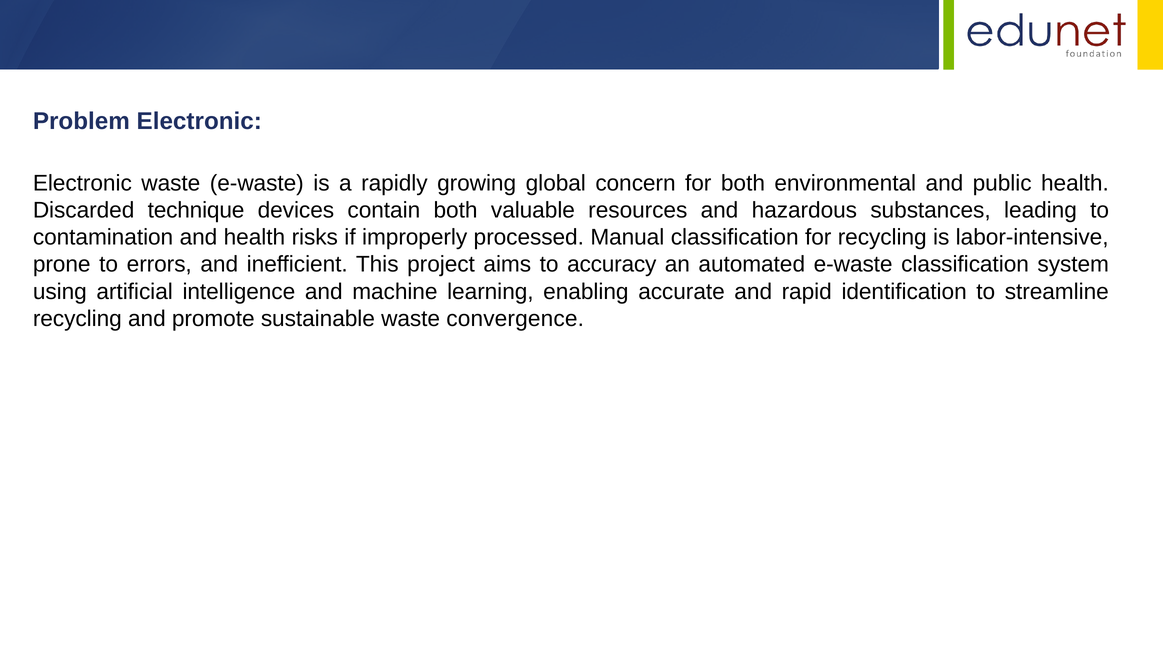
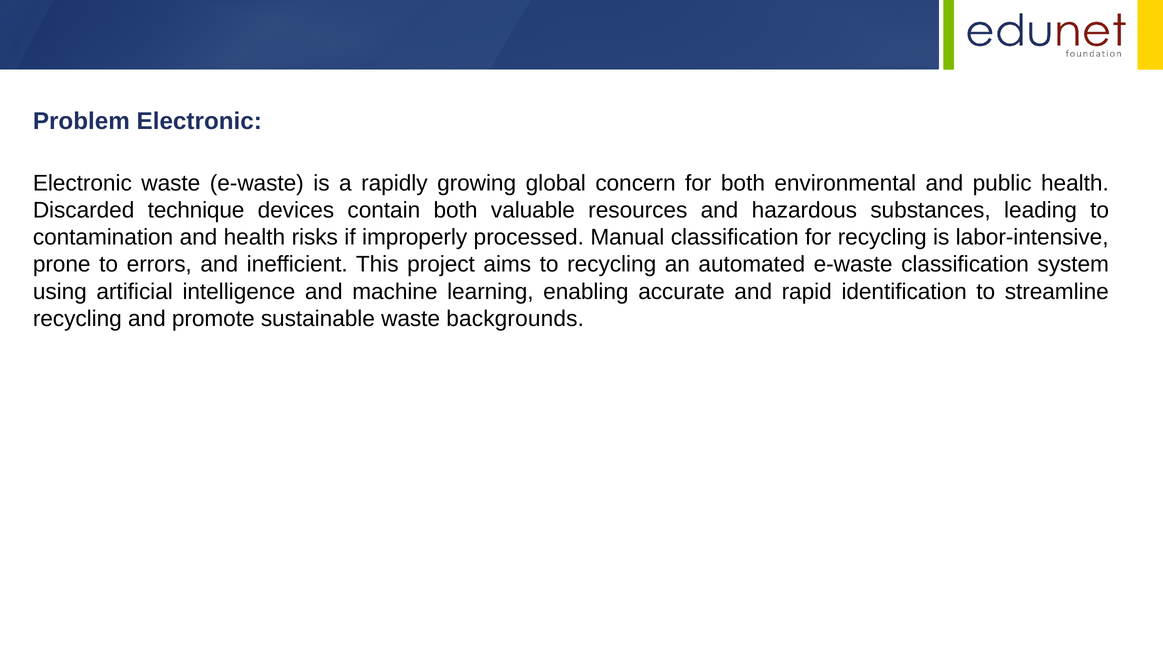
to accuracy: accuracy -> recycling
convergence: convergence -> backgrounds
